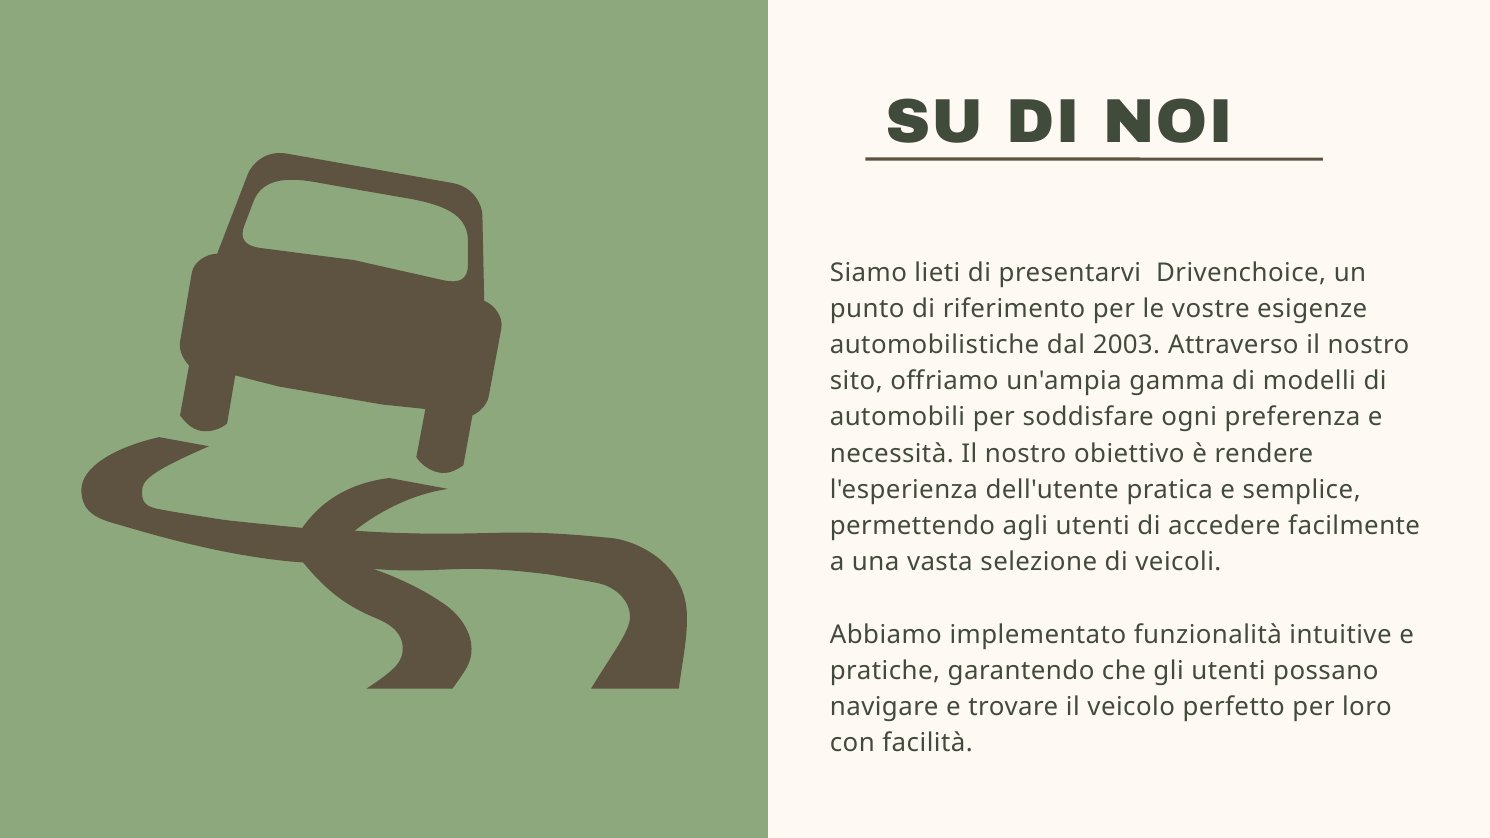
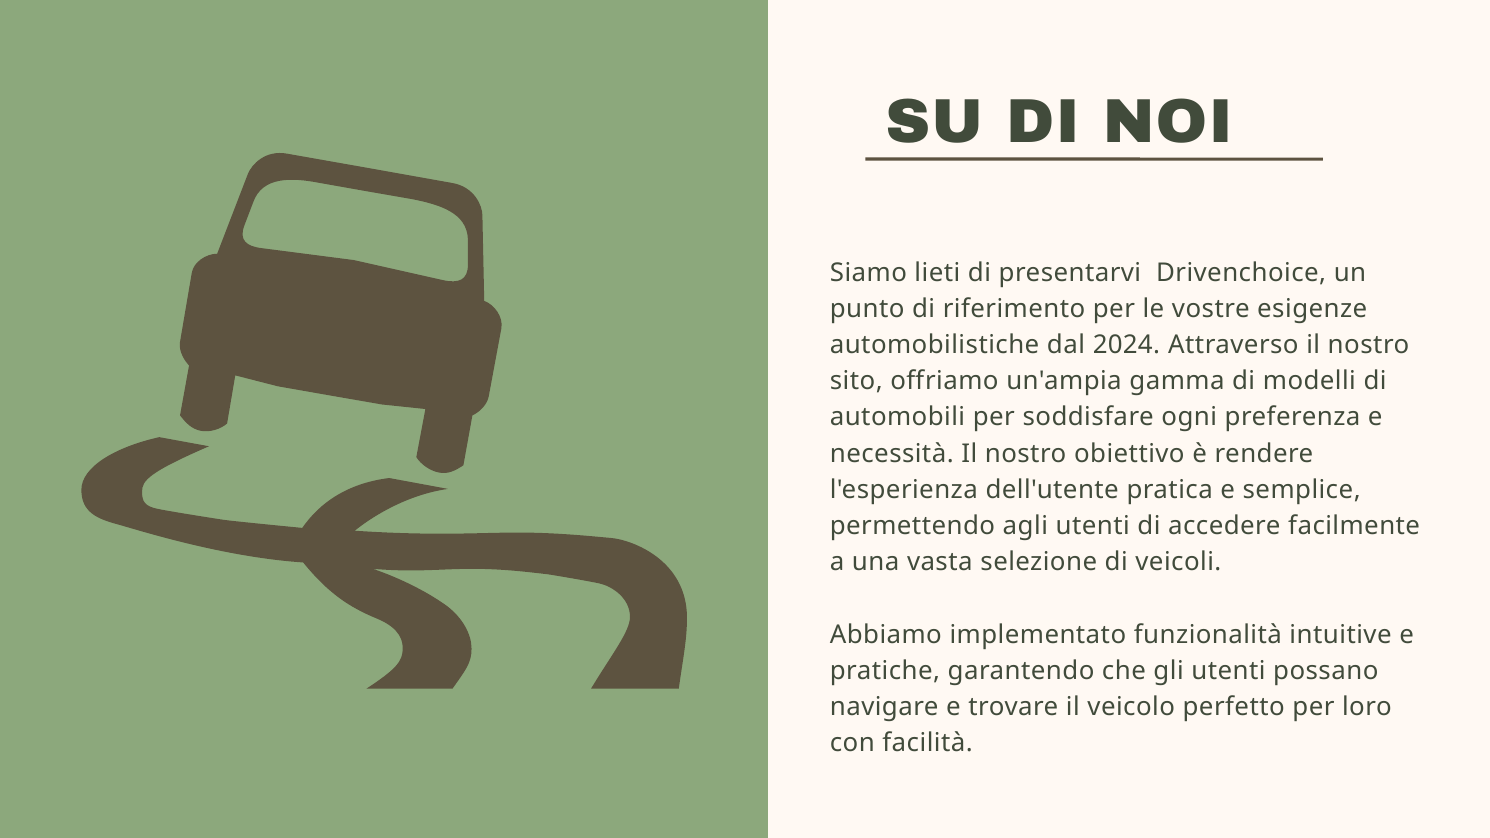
2003: 2003 -> 2024
